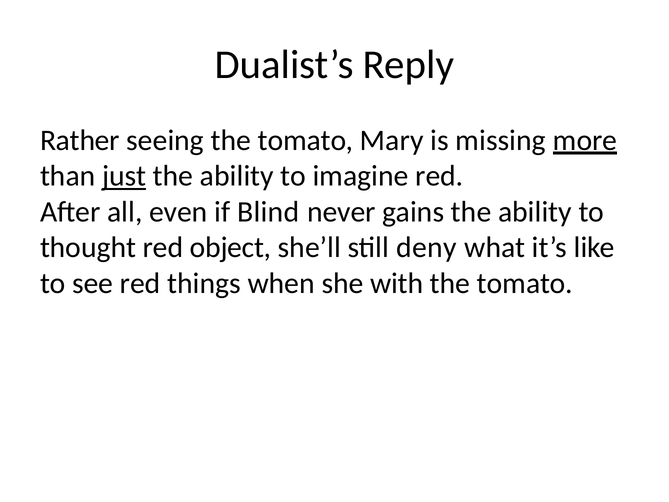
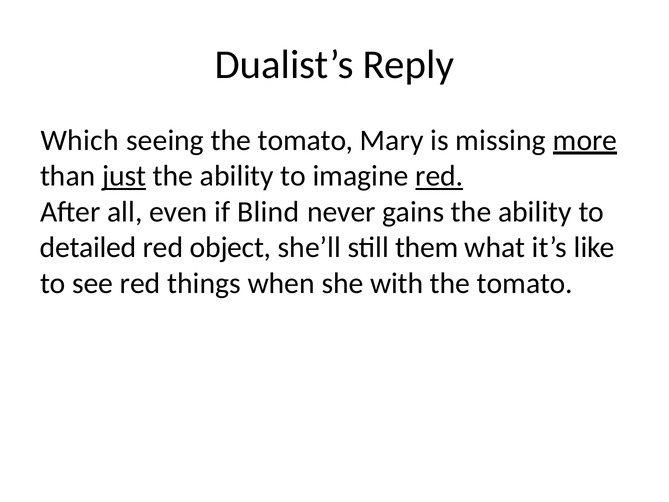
Rather: Rather -> Which
red at (439, 176) underline: none -> present
thought: thought -> detailed
deny: deny -> them
